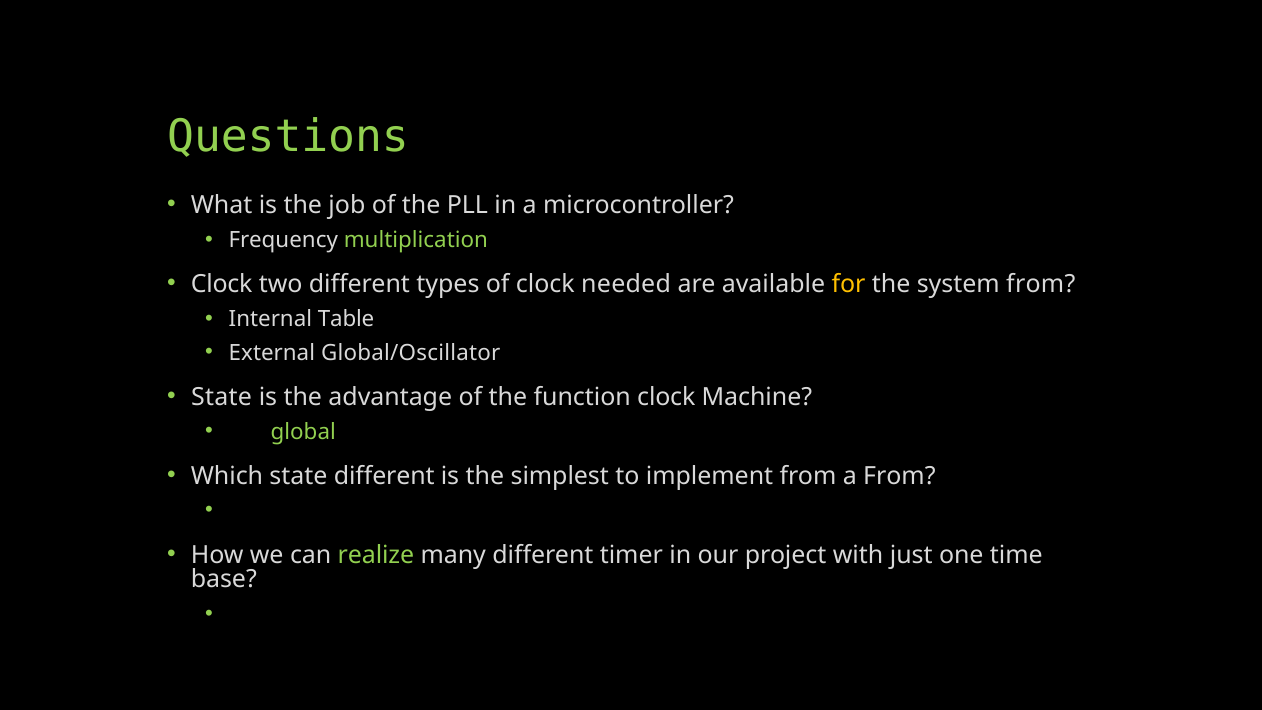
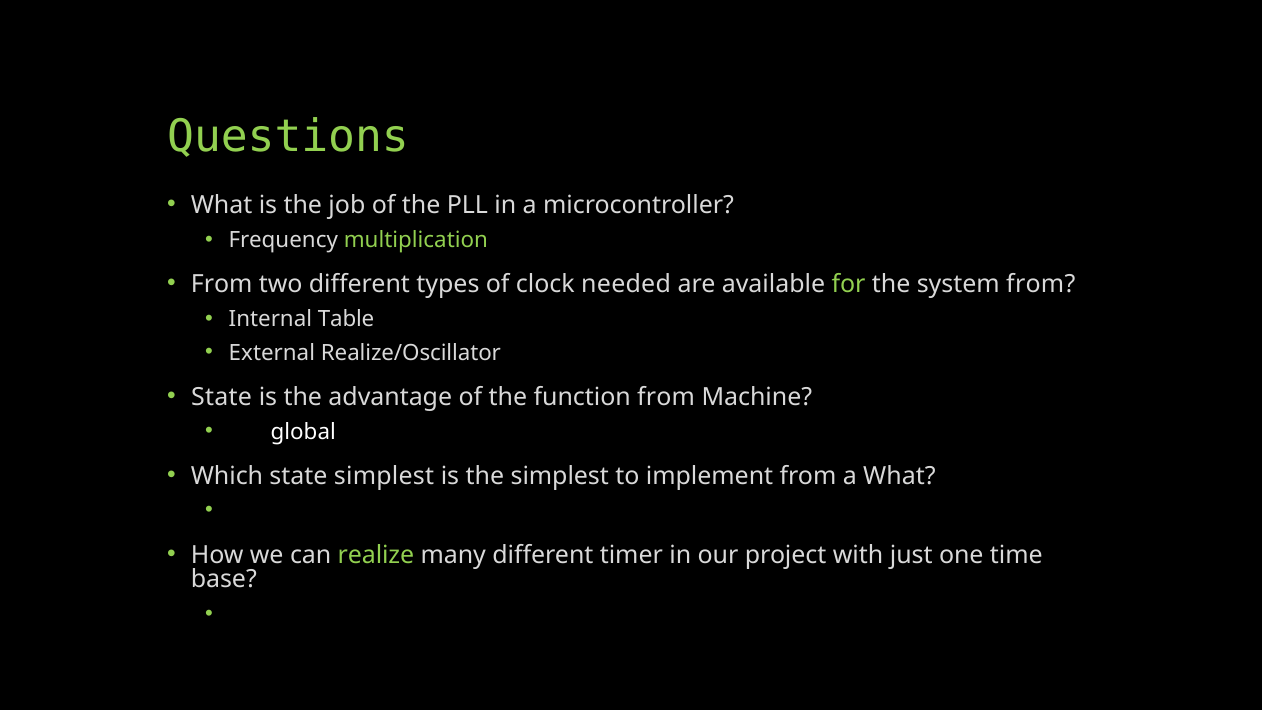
Clock at (222, 284): Clock -> From
for colour: yellow -> light green
Global/Oscillator: Global/Oscillator -> Realize/Oscillator
function clock: clock -> from
global colour: light green -> white
state different: different -> simplest
a From: From -> What
